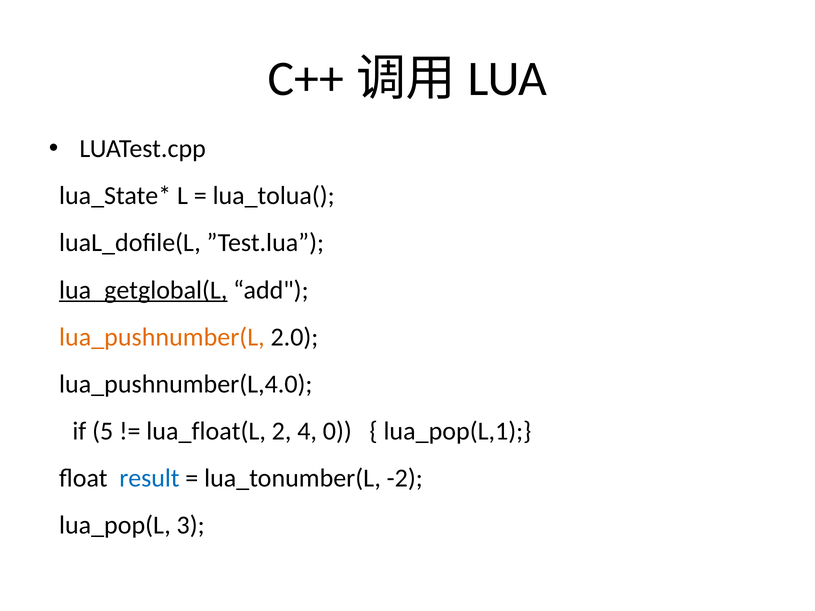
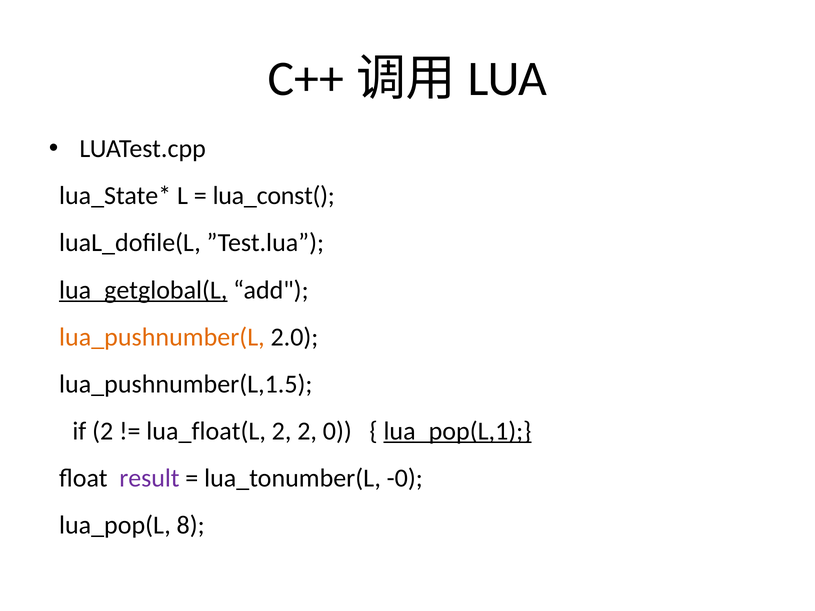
lua_tolua(: lua_tolua( -> lua_const(
lua_pushnumber(L,4.0: lua_pushnumber(L,4.0 -> lua_pushnumber(L,1.5
if 5: 5 -> 2
2 4: 4 -> 2
lua_pop(L,1 underline: none -> present
result colour: blue -> purple
-2: -2 -> -0
3: 3 -> 8
